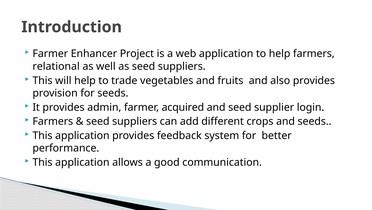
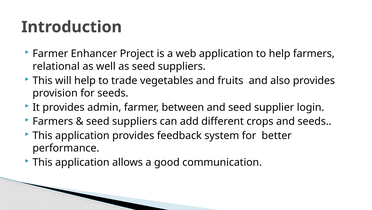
acquired: acquired -> between
